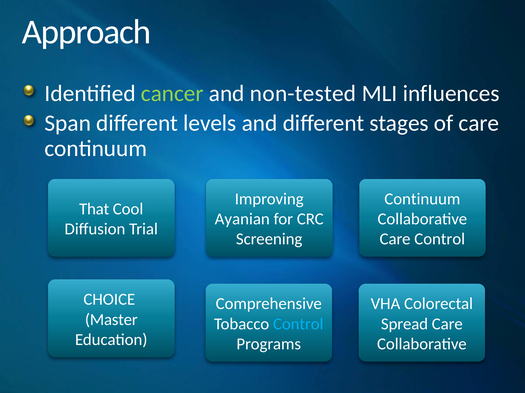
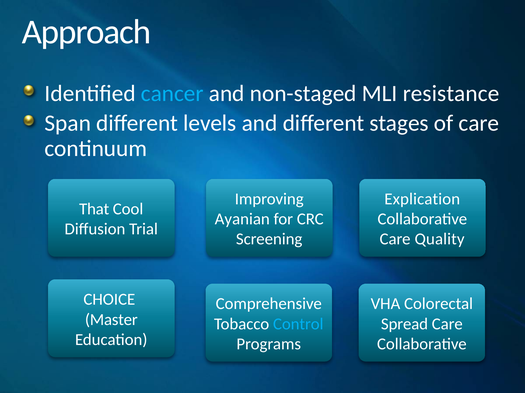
cancer colour: light green -> light blue
non-tested: non-tested -> non-staged
influences: influences -> resistance
Continuum at (422, 199): Continuum -> Explication
Care Control: Control -> Quality
